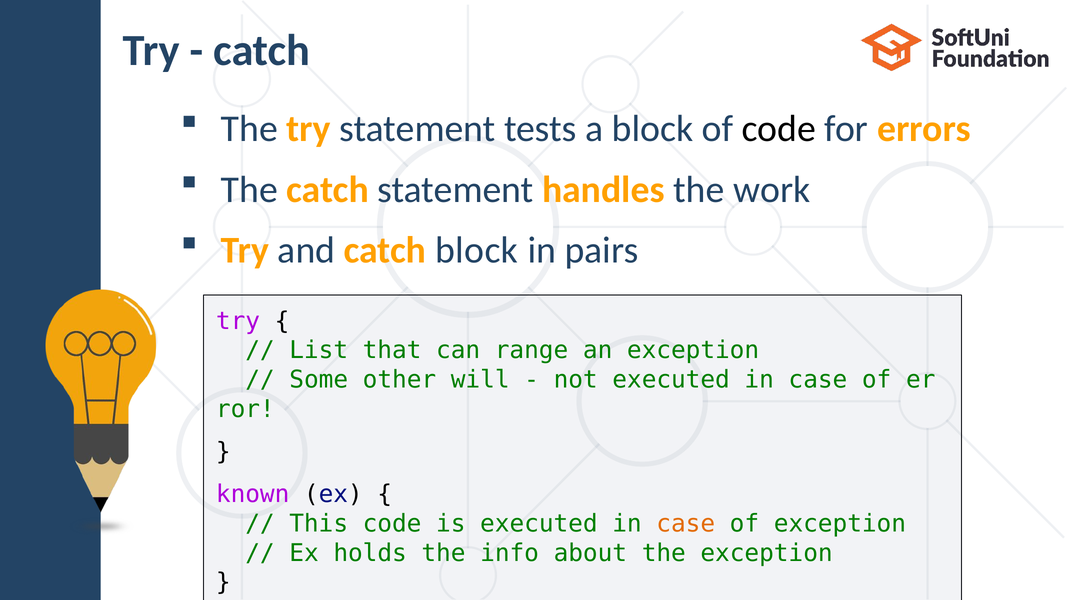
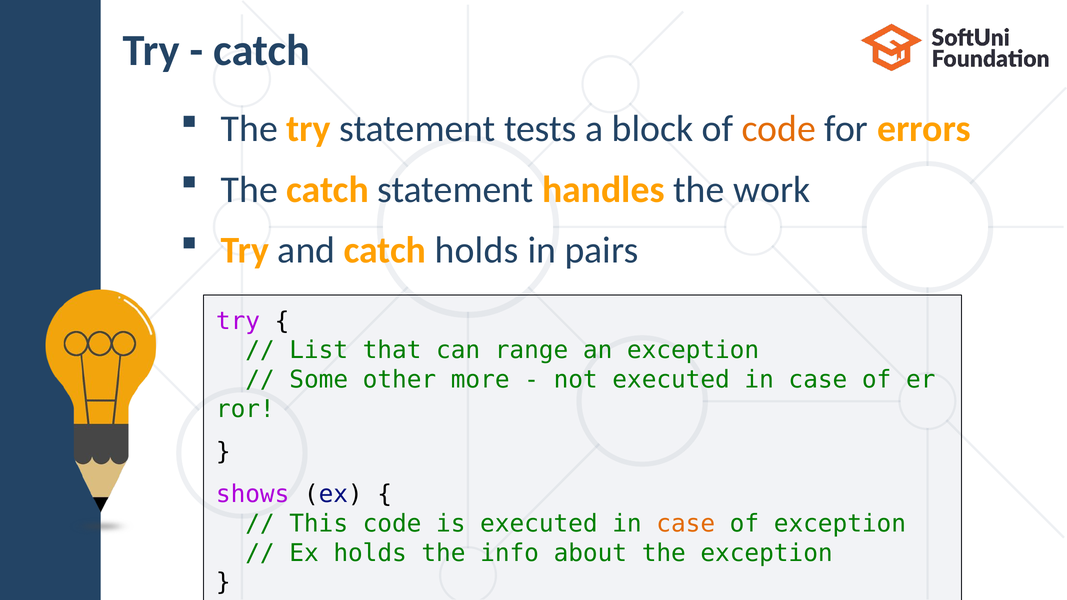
code at (779, 129) colour: black -> orange
catch block: block -> holds
will: will -> more
known: known -> shows
